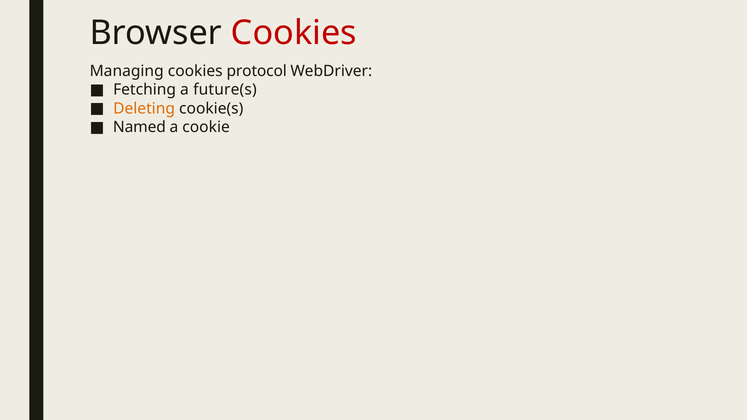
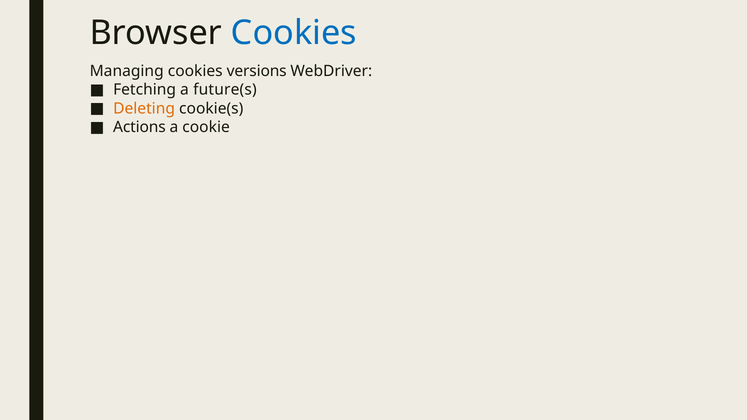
Cookies at (294, 33) colour: red -> blue
protocol: protocol -> versions
Named: Named -> Actions
